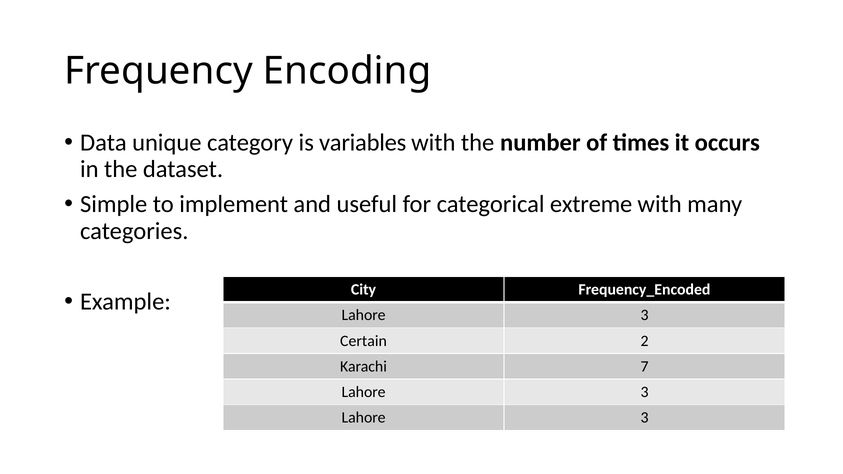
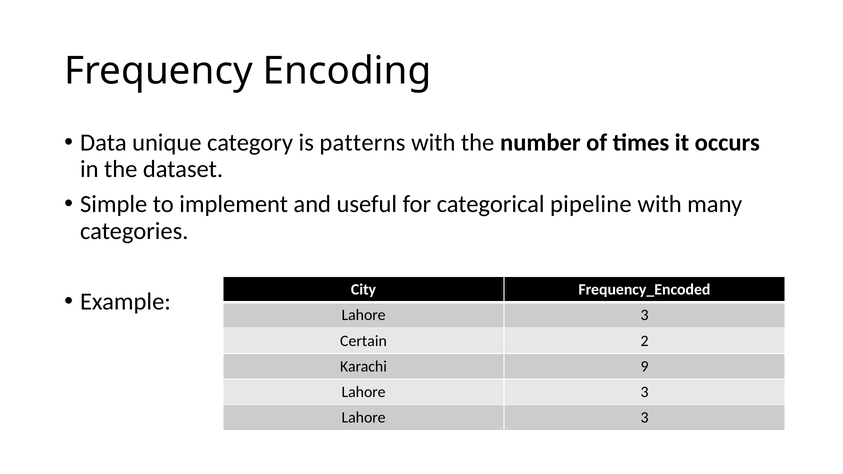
variables: variables -> patterns
extreme: extreme -> pipeline
7: 7 -> 9
